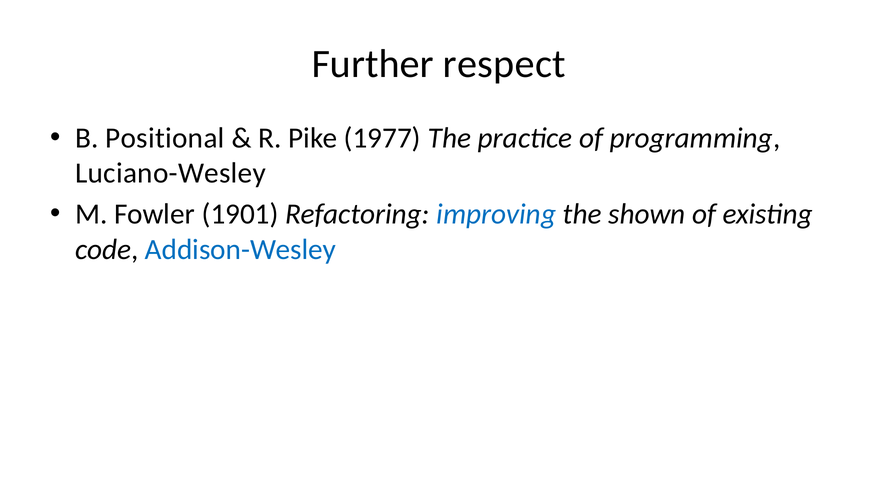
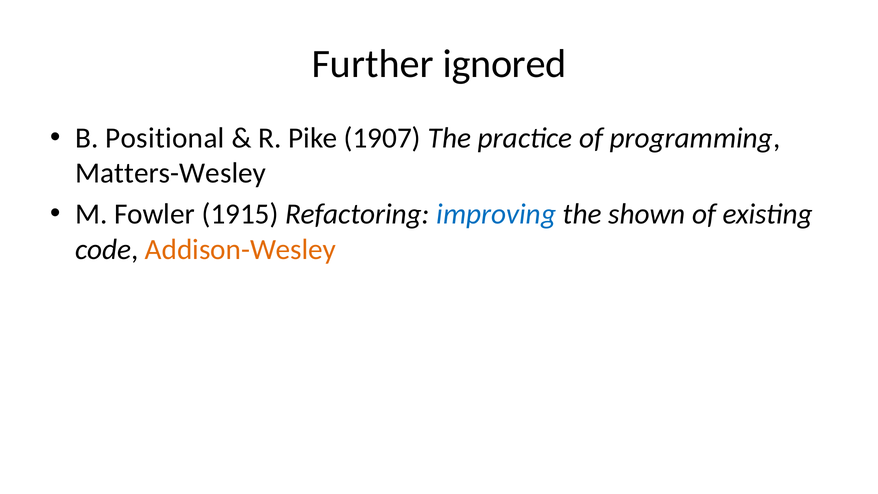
respect: respect -> ignored
1977: 1977 -> 1907
Luciano-Wesley: Luciano-Wesley -> Matters-Wesley
1901: 1901 -> 1915
Addison-Wesley colour: blue -> orange
